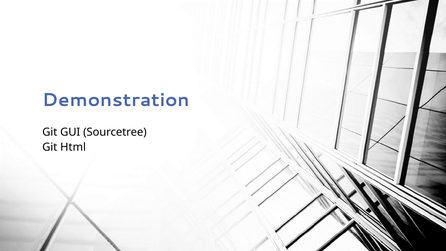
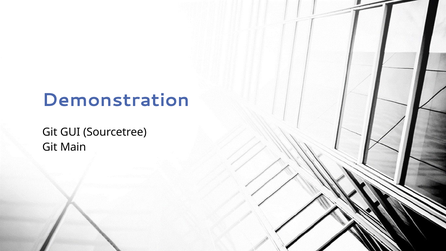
Html: Html -> Main
